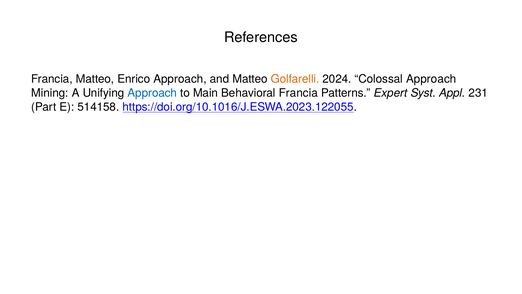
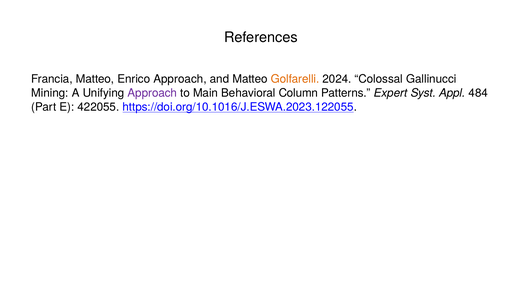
Colossal Approach: Approach -> Gallinucci
Approach at (152, 93) colour: blue -> purple
Behavioral Francia: Francia -> Column
231: 231 -> 484
514158: 514158 -> 422055
